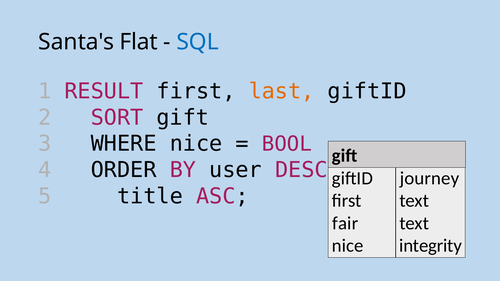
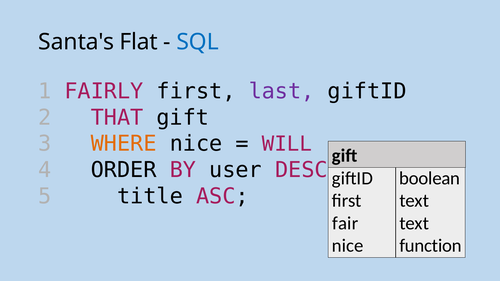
RESULT: RESULT -> FAIRLY
last colour: orange -> purple
SORT: SORT -> THAT
WHERE colour: black -> orange
BOOL: BOOL -> WILL
journey: journey -> boolean
integrity: integrity -> function
